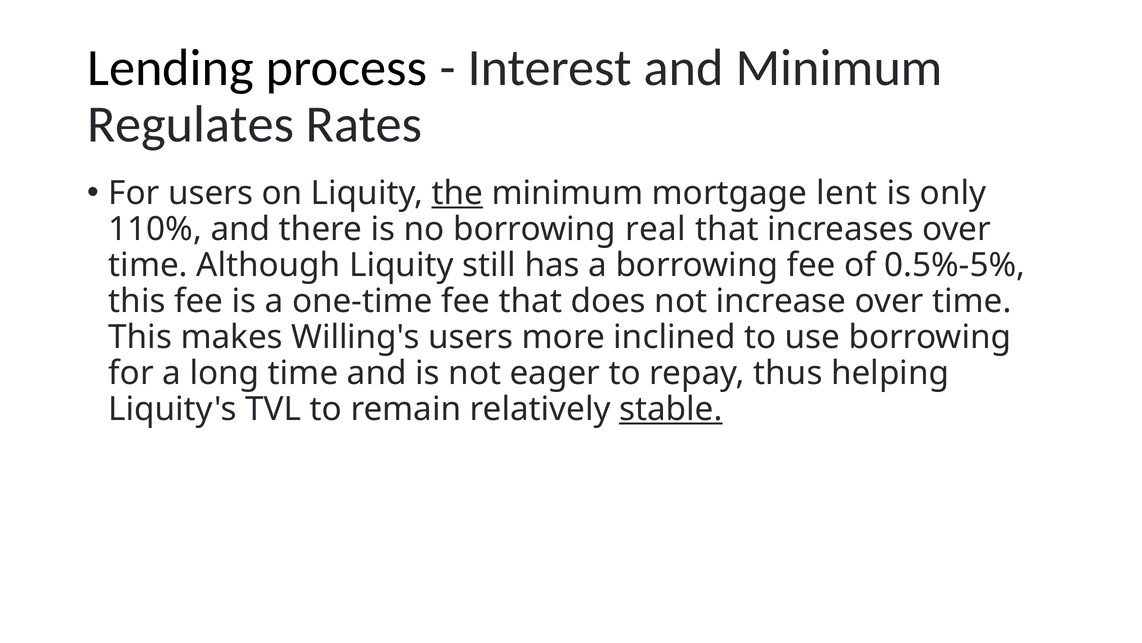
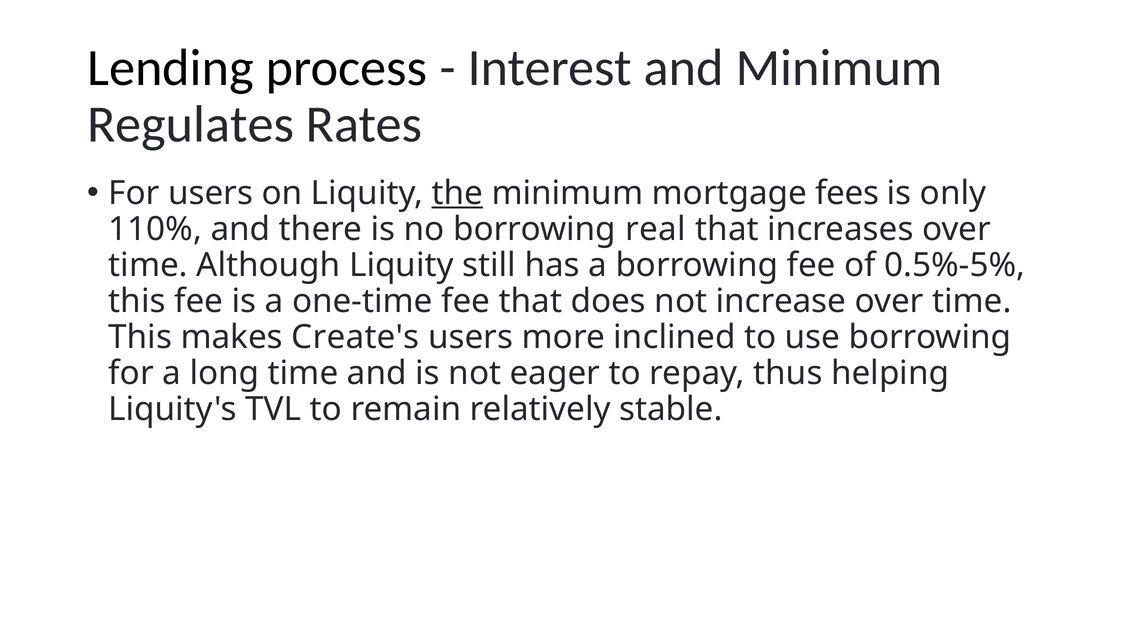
lent: lent -> fees
Willing's: Willing's -> Create's
stable underline: present -> none
